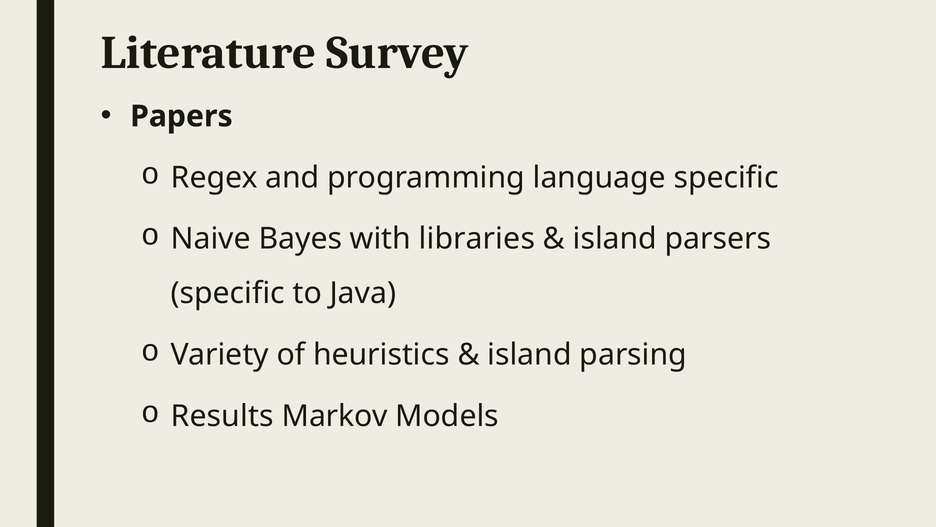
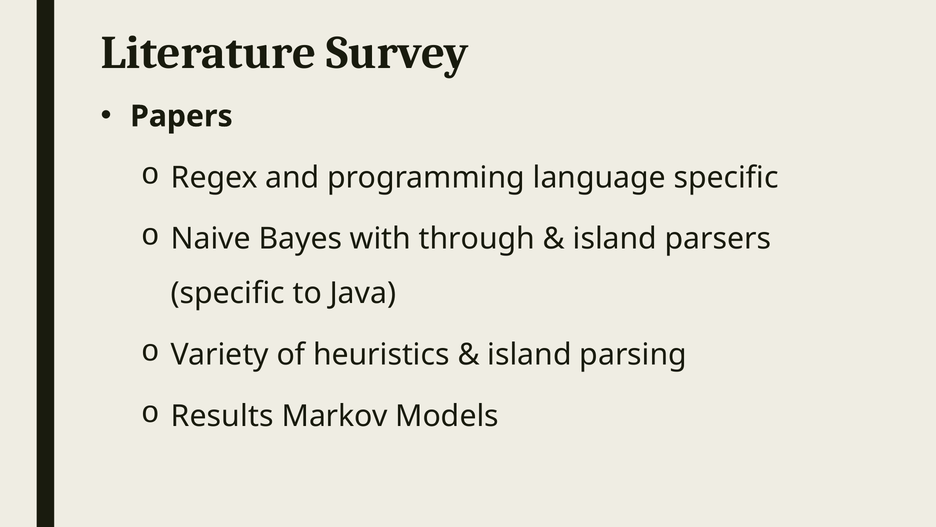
libraries: libraries -> through
